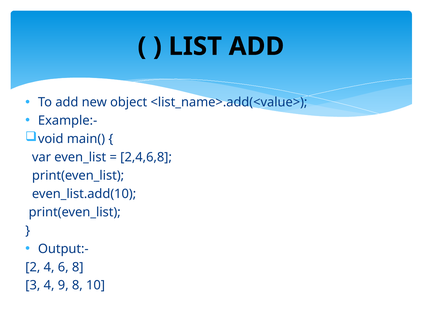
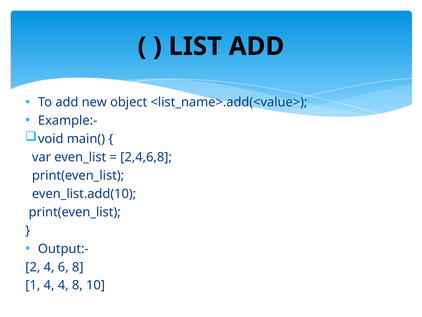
3: 3 -> 1
4 9: 9 -> 4
